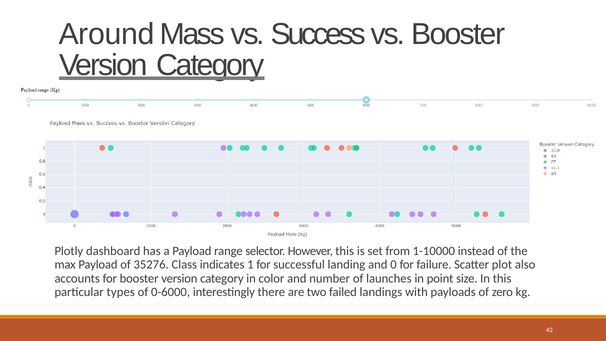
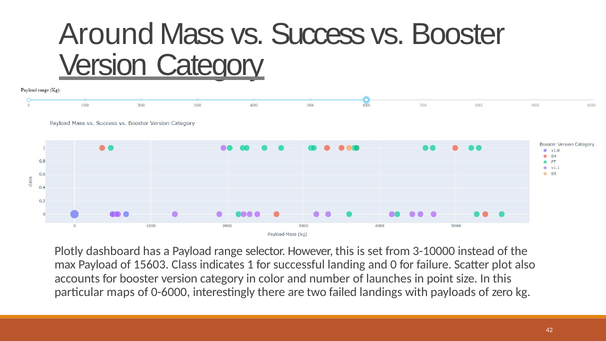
1-10000: 1-10000 -> 3-10000
35276: 35276 -> 15603
types: types -> maps
